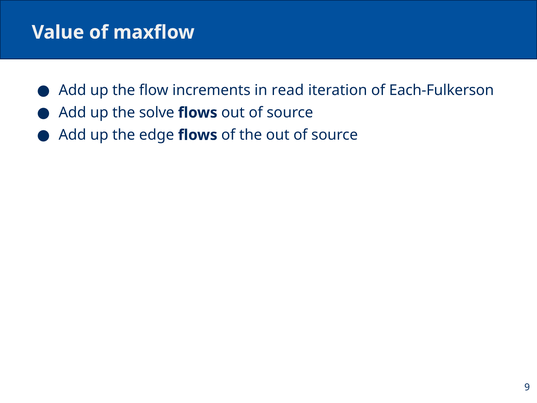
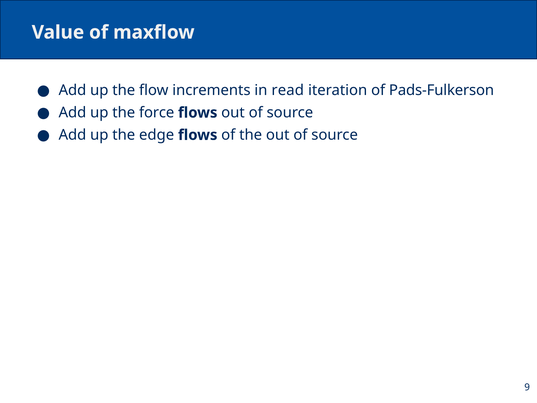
Each-Fulkerson: Each-Fulkerson -> Pads-Fulkerson
solve: solve -> force
